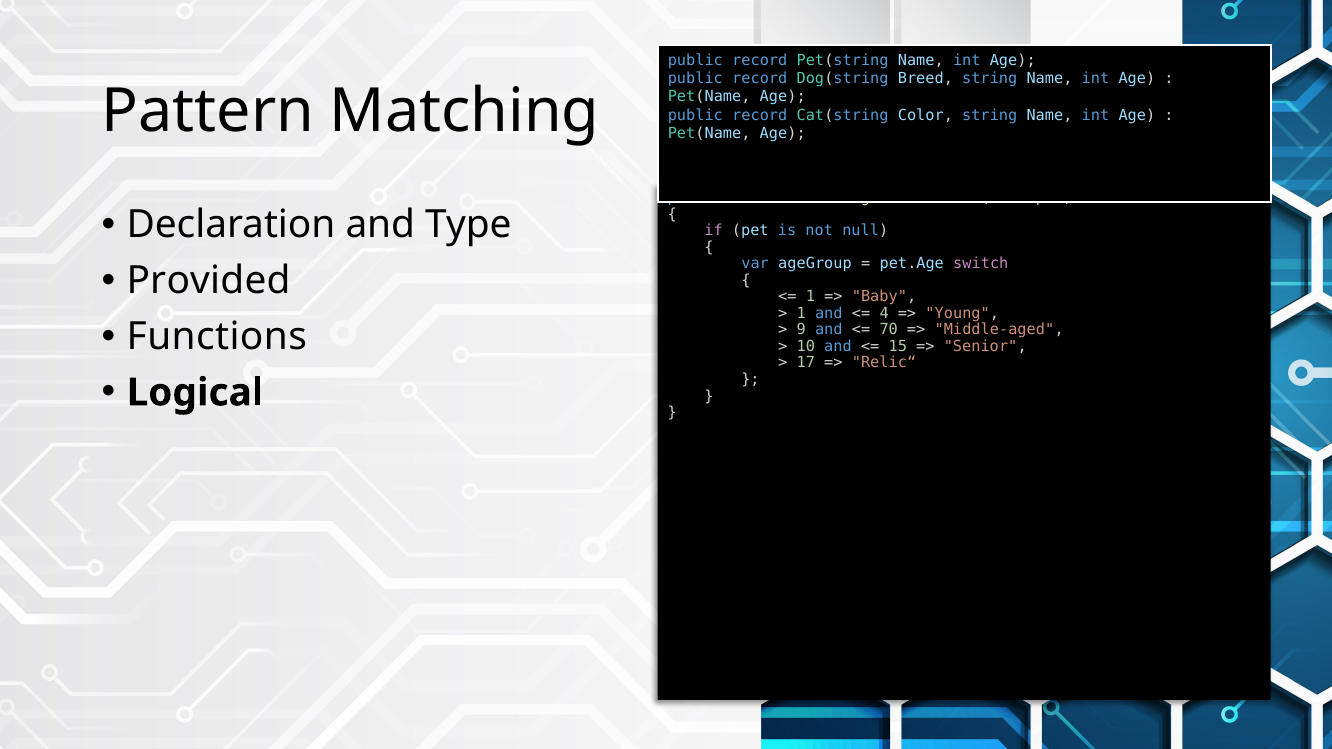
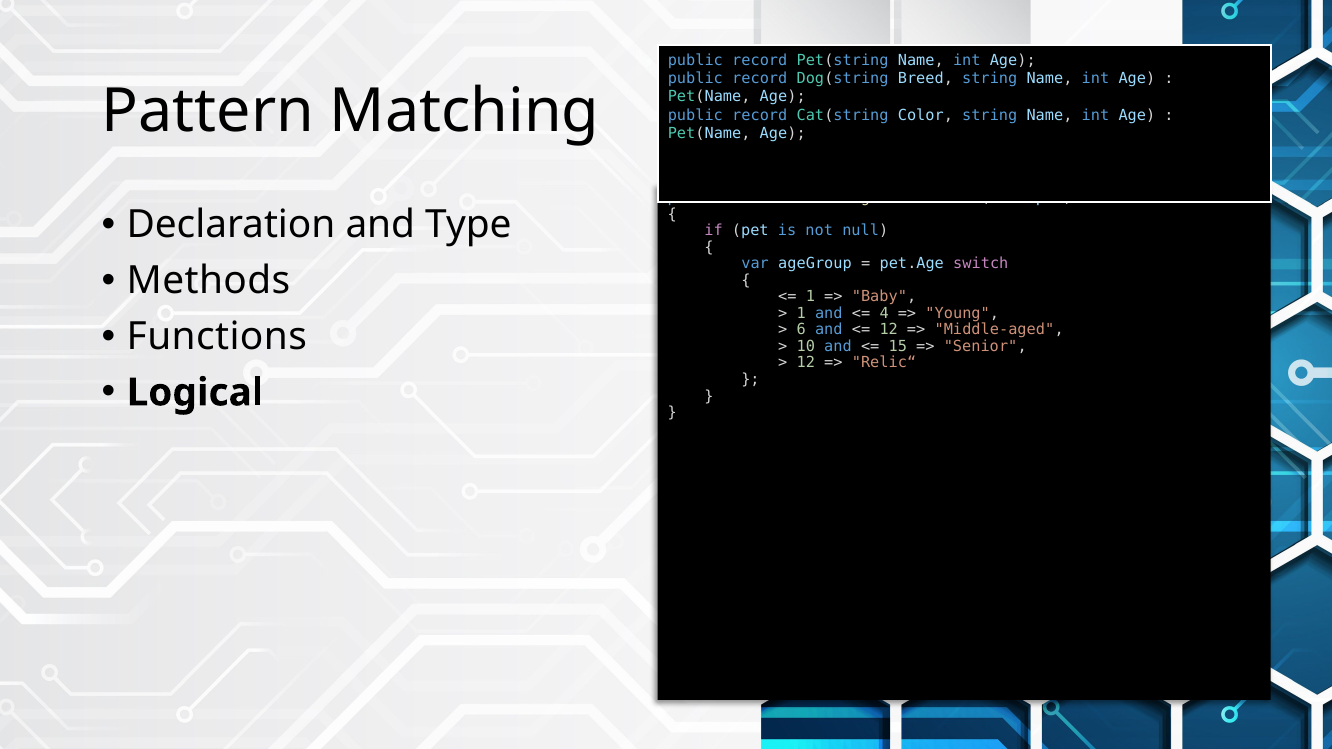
Provided: Provided -> Methods
9: 9 -> 6
70 at (889, 330): 70 -> 12
17 at (806, 363): 17 -> 12
